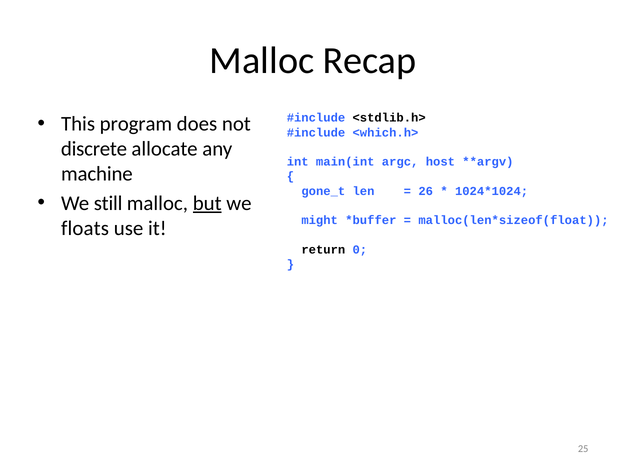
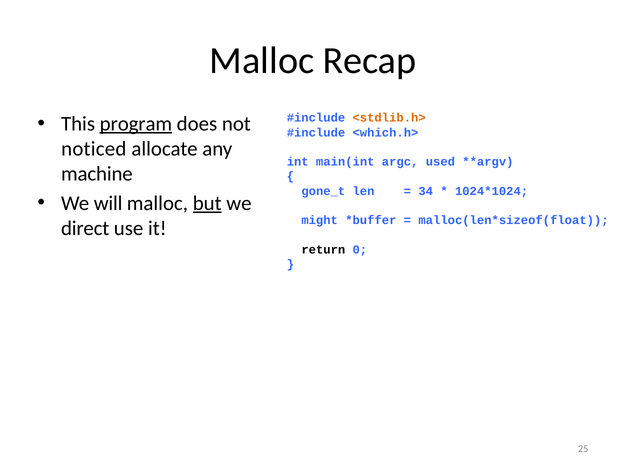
program underline: none -> present
<stdlib.h> colour: black -> orange
discrete: discrete -> noticed
host: host -> used
26: 26 -> 34
still: still -> will
floats: floats -> direct
